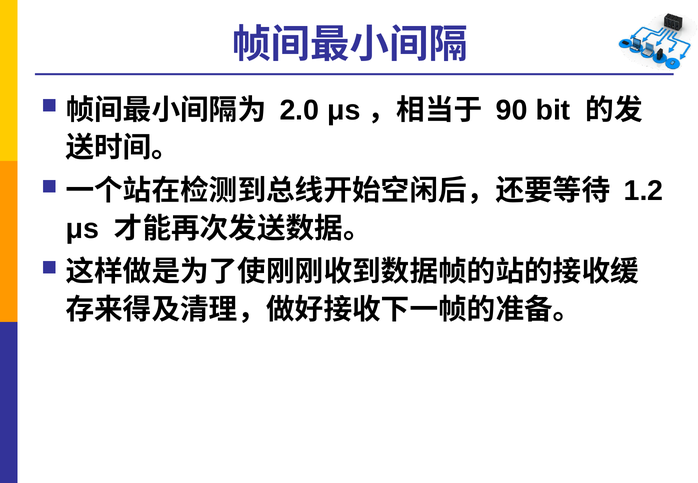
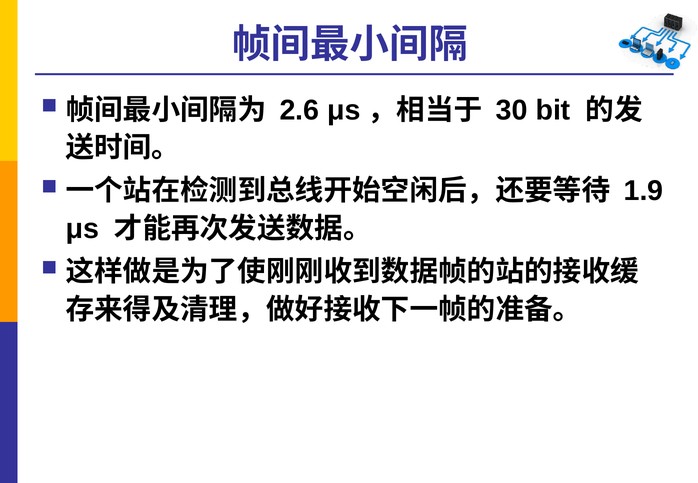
2.0: 2.0 -> 2.6
90: 90 -> 30
1.2: 1.2 -> 1.9
